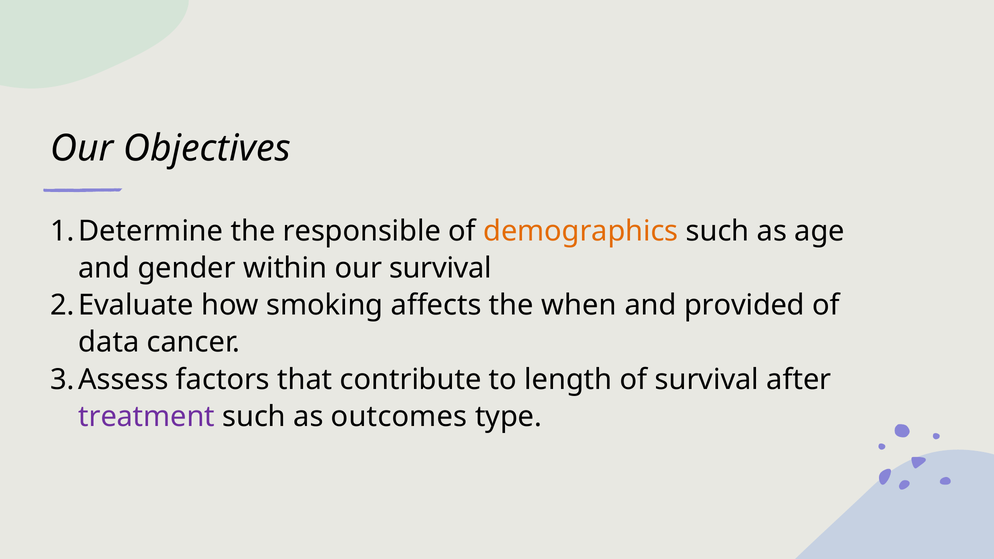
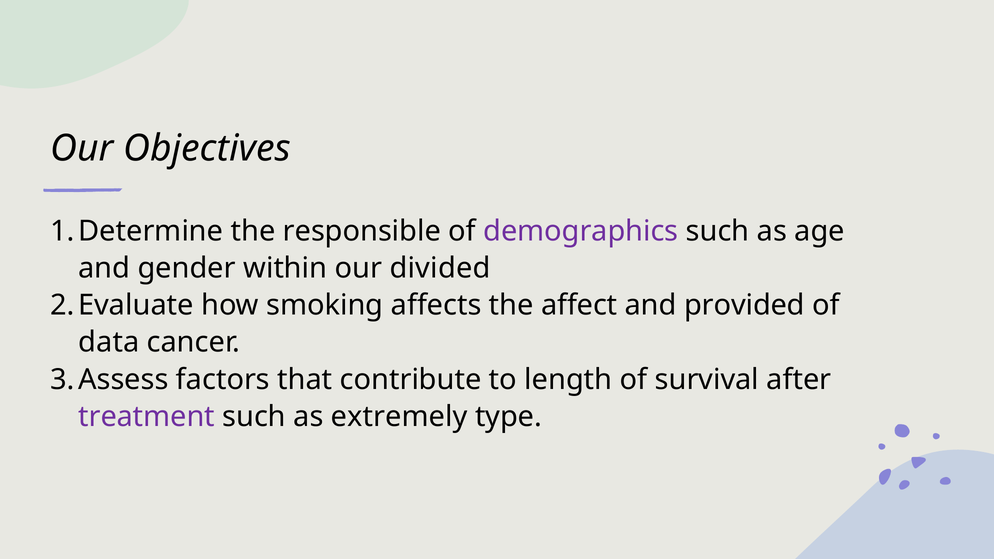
demographics colour: orange -> purple
our survival: survival -> divided
when: when -> affect
outcomes: outcomes -> extremely
